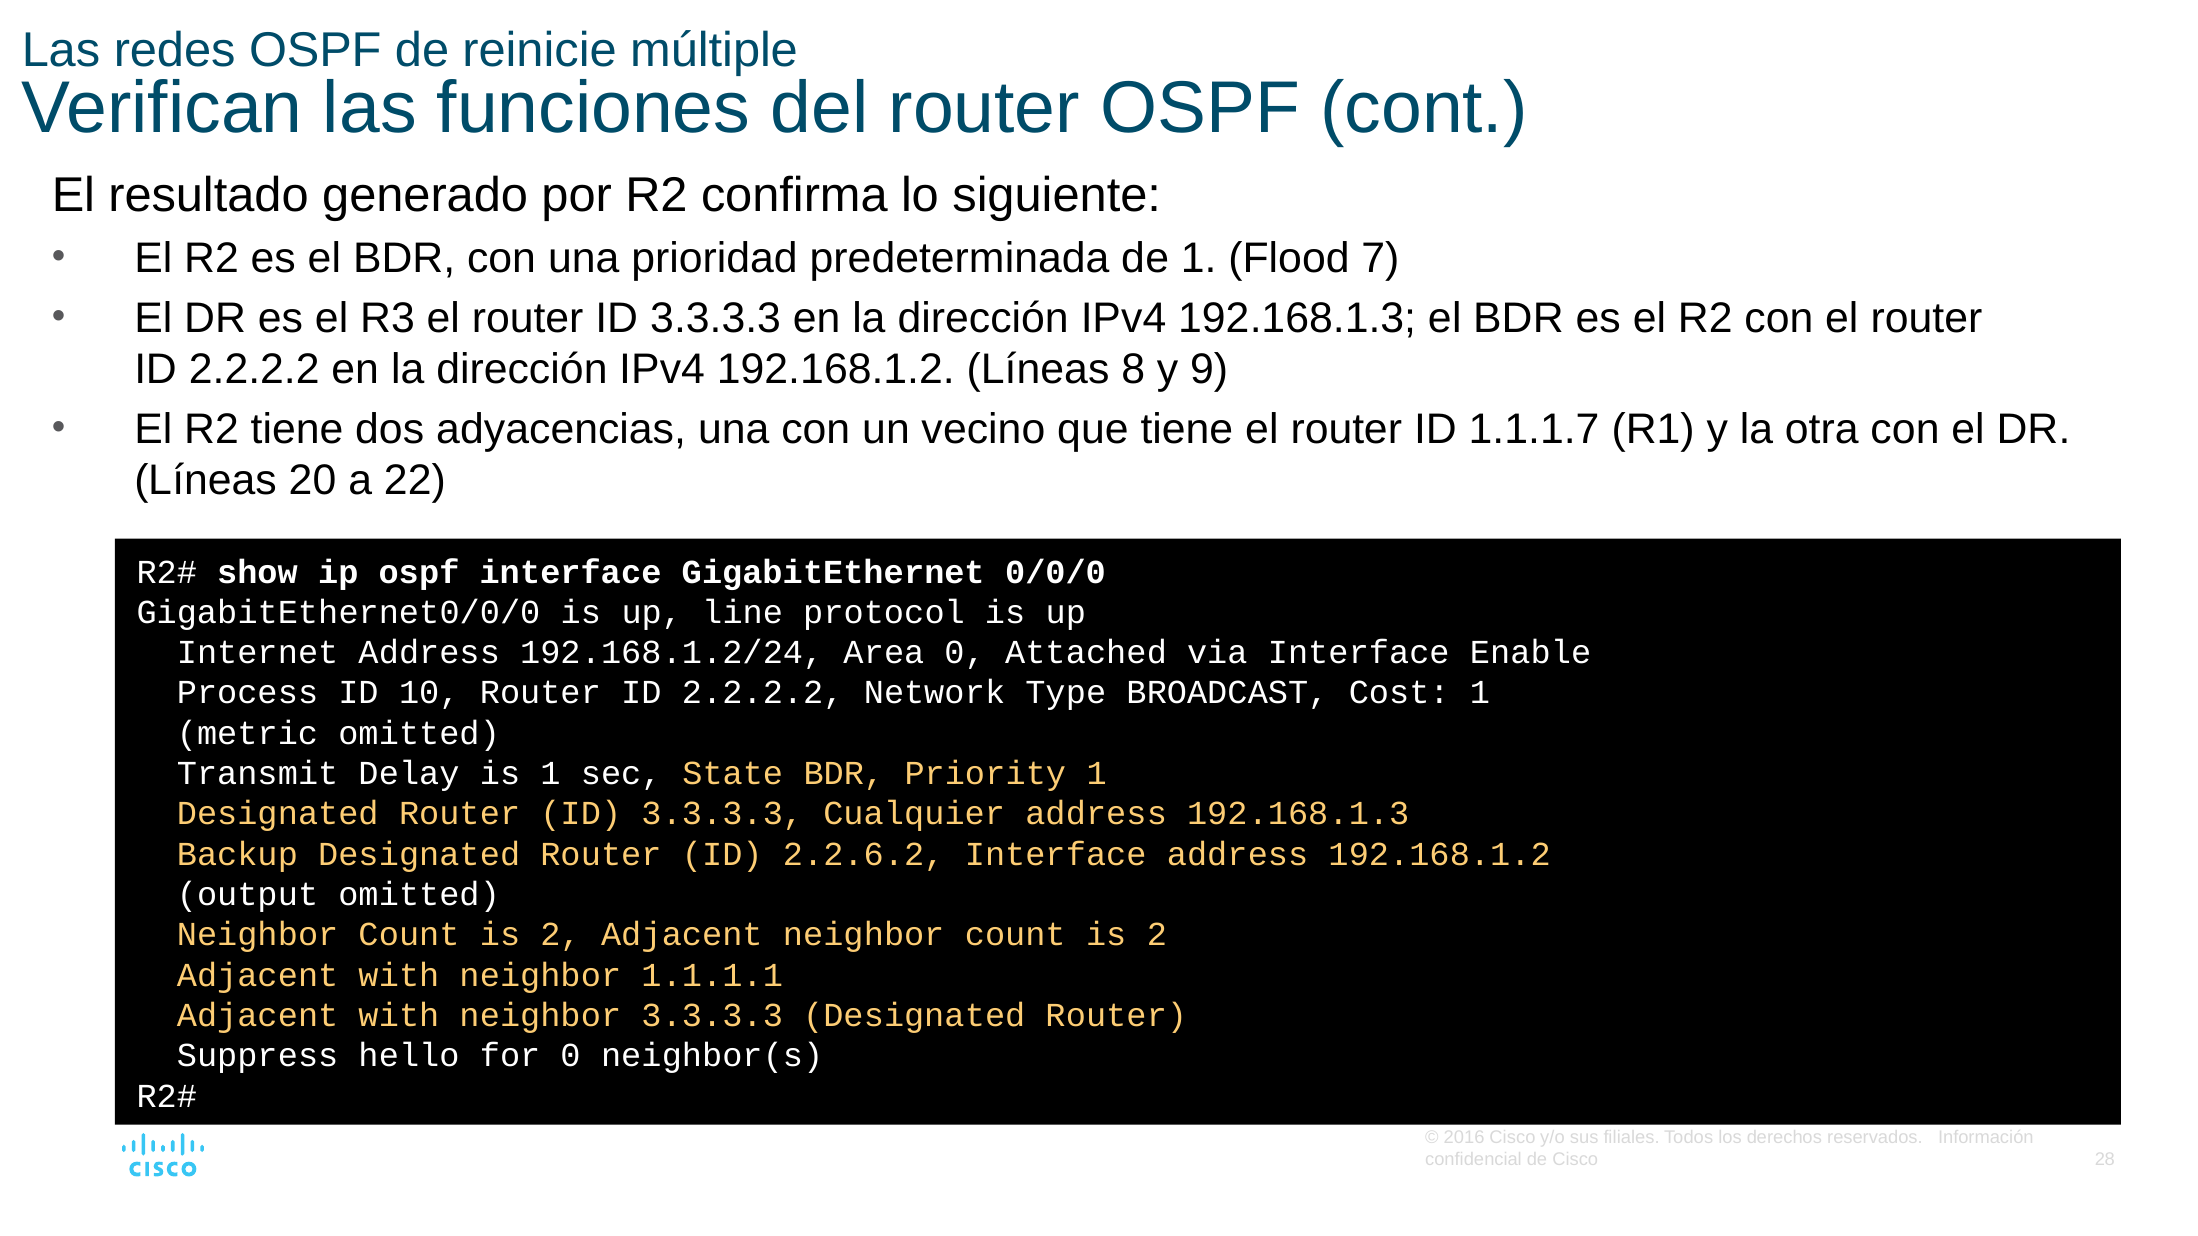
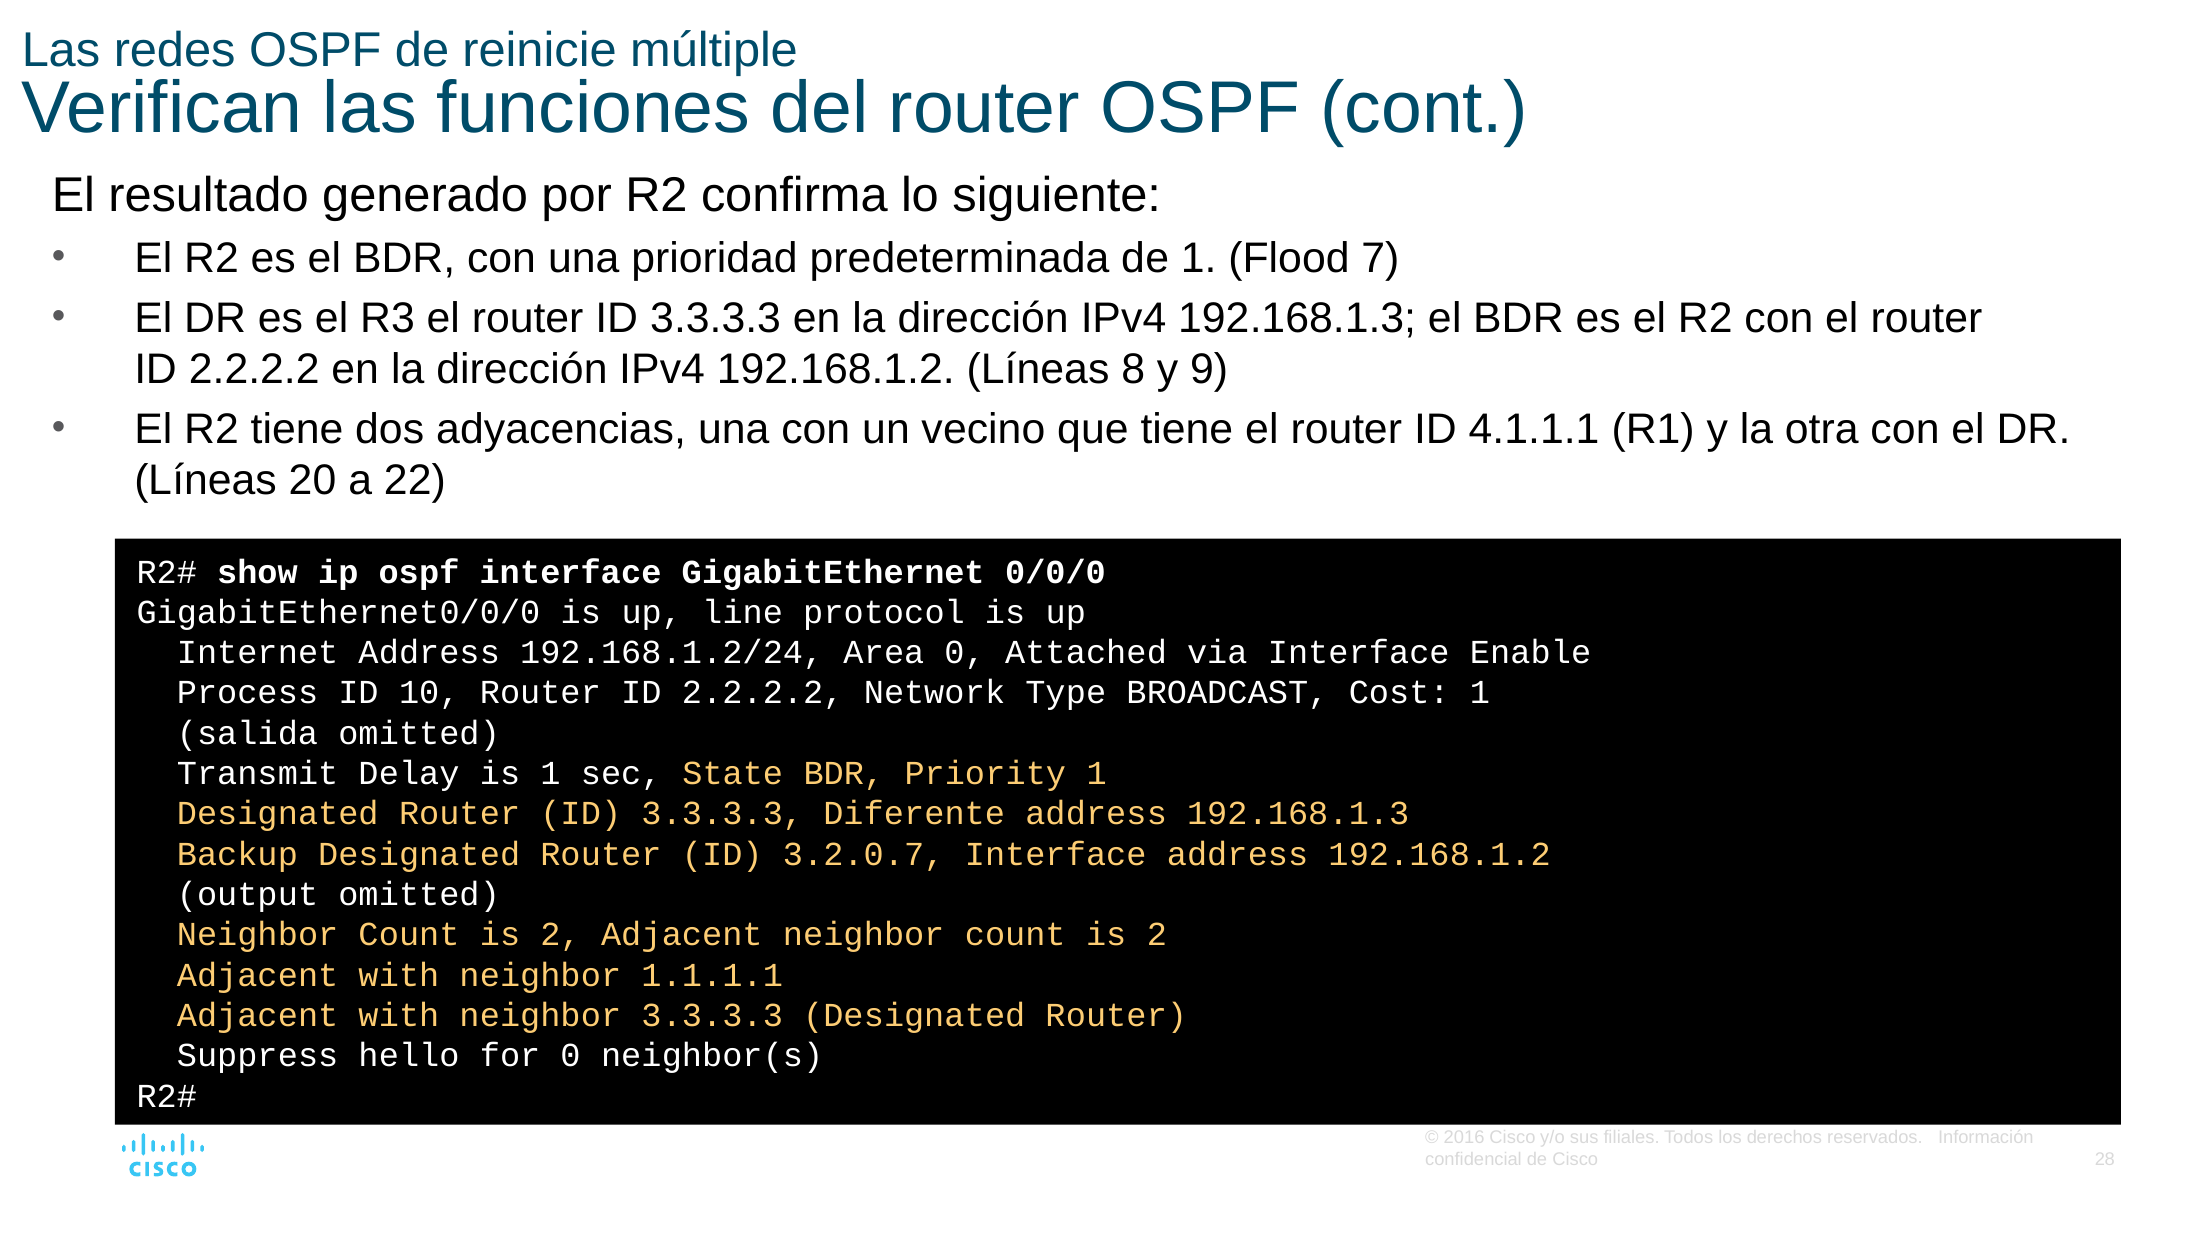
1.1.1.7: 1.1.1.7 -> 4.1.1.1
metric: metric -> salida
Cualquier: Cualquier -> Diferente
2.2.6.2: 2.2.6.2 -> 3.2.0.7
